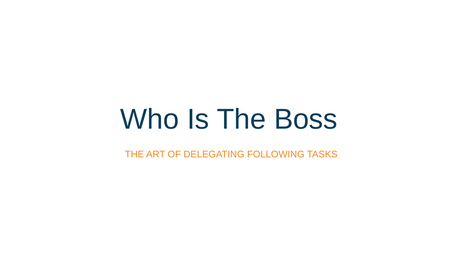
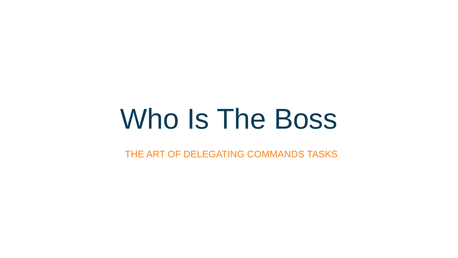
FOLLOWING: FOLLOWING -> COMMANDS
